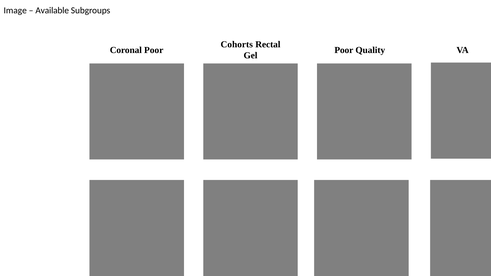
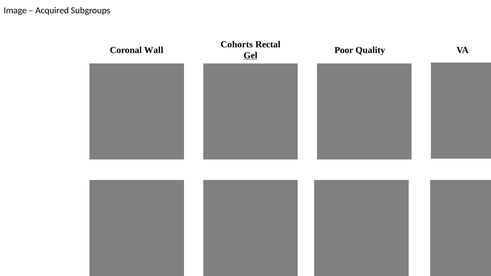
Available: Available -> Acquired
Coronal Poor: Poor -> Wall
Gel underline: none -> present
